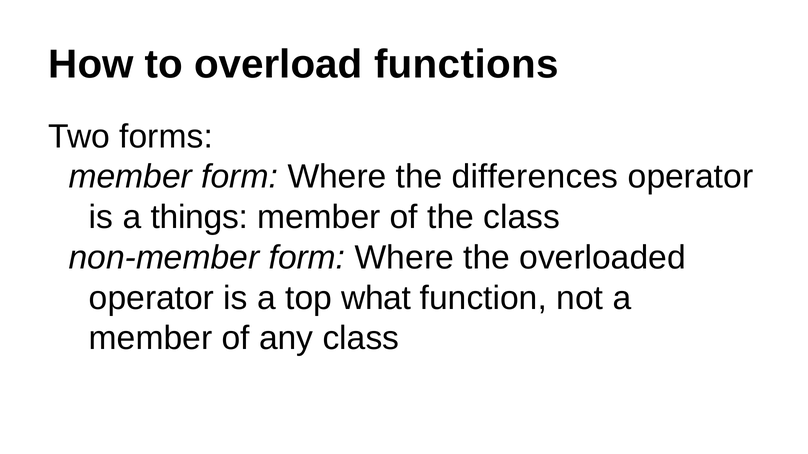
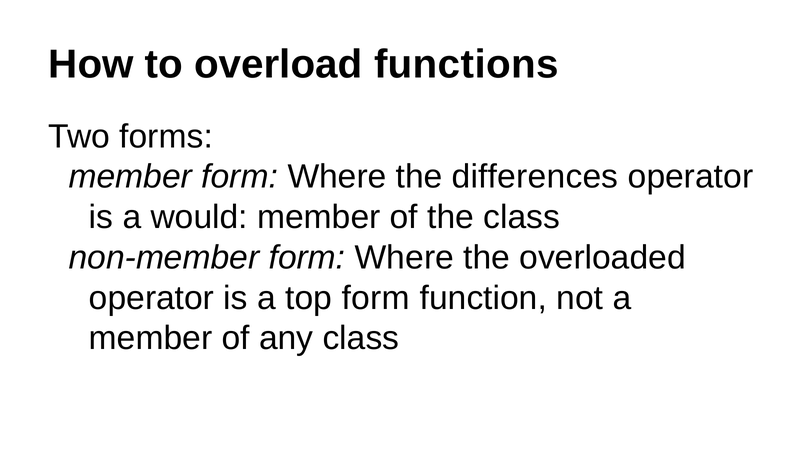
things: things -> would
top what: what -> form
